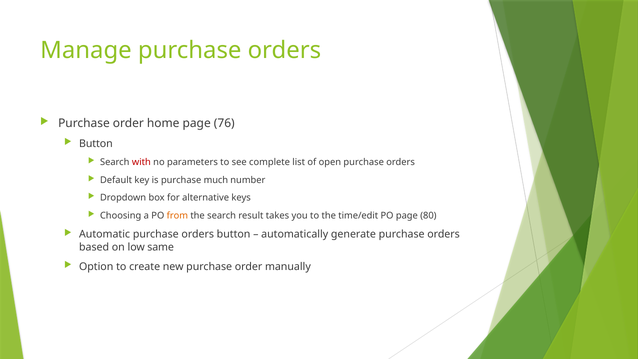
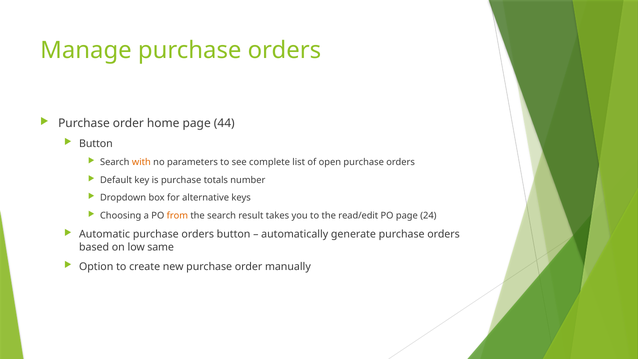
76: 76 -> 44
with colour: red -> orange
much: much -> totals
time/edit: time/edit -> read/edit
80: 80 -> 24
